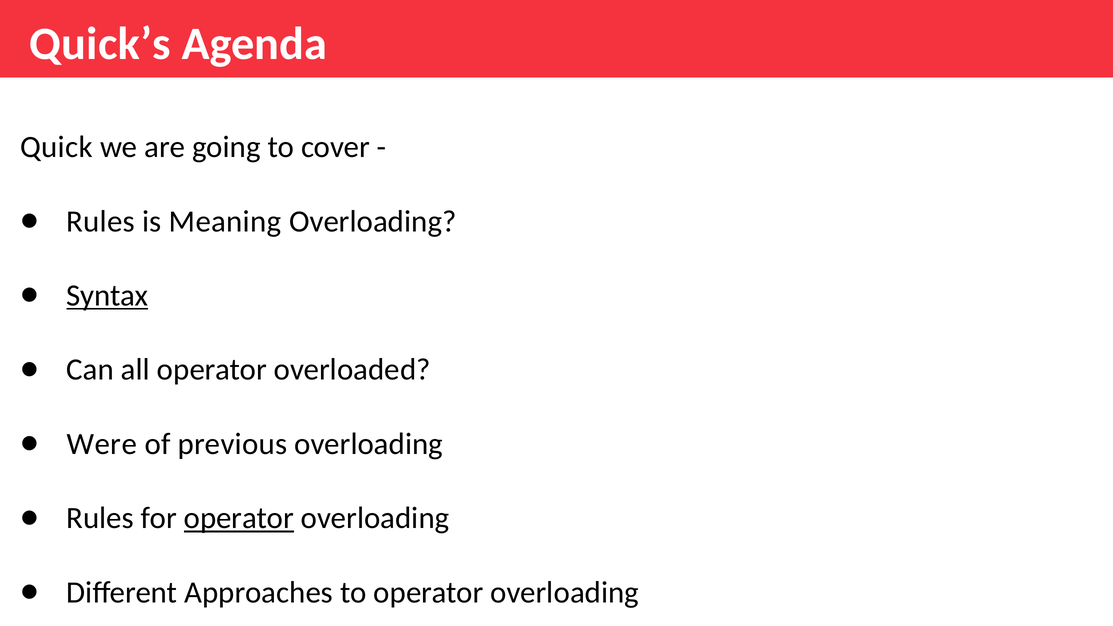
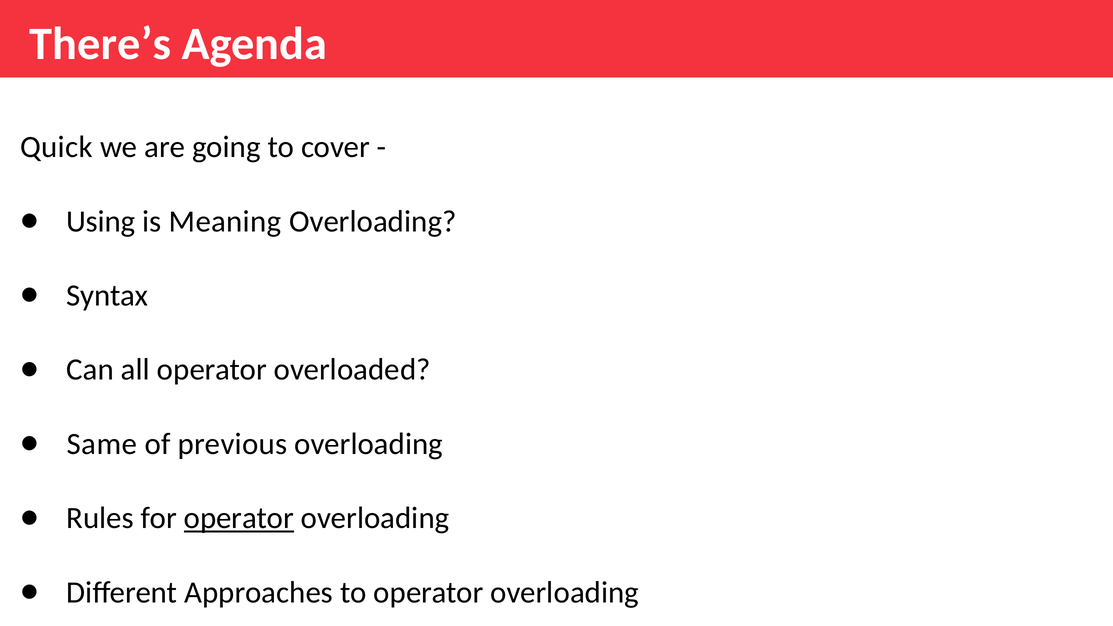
Quick’s: Quick’s -> There’s
Rules at (101, 221): Rules -> Using
Syntax underline: present -> none
Were: Were -> Same
